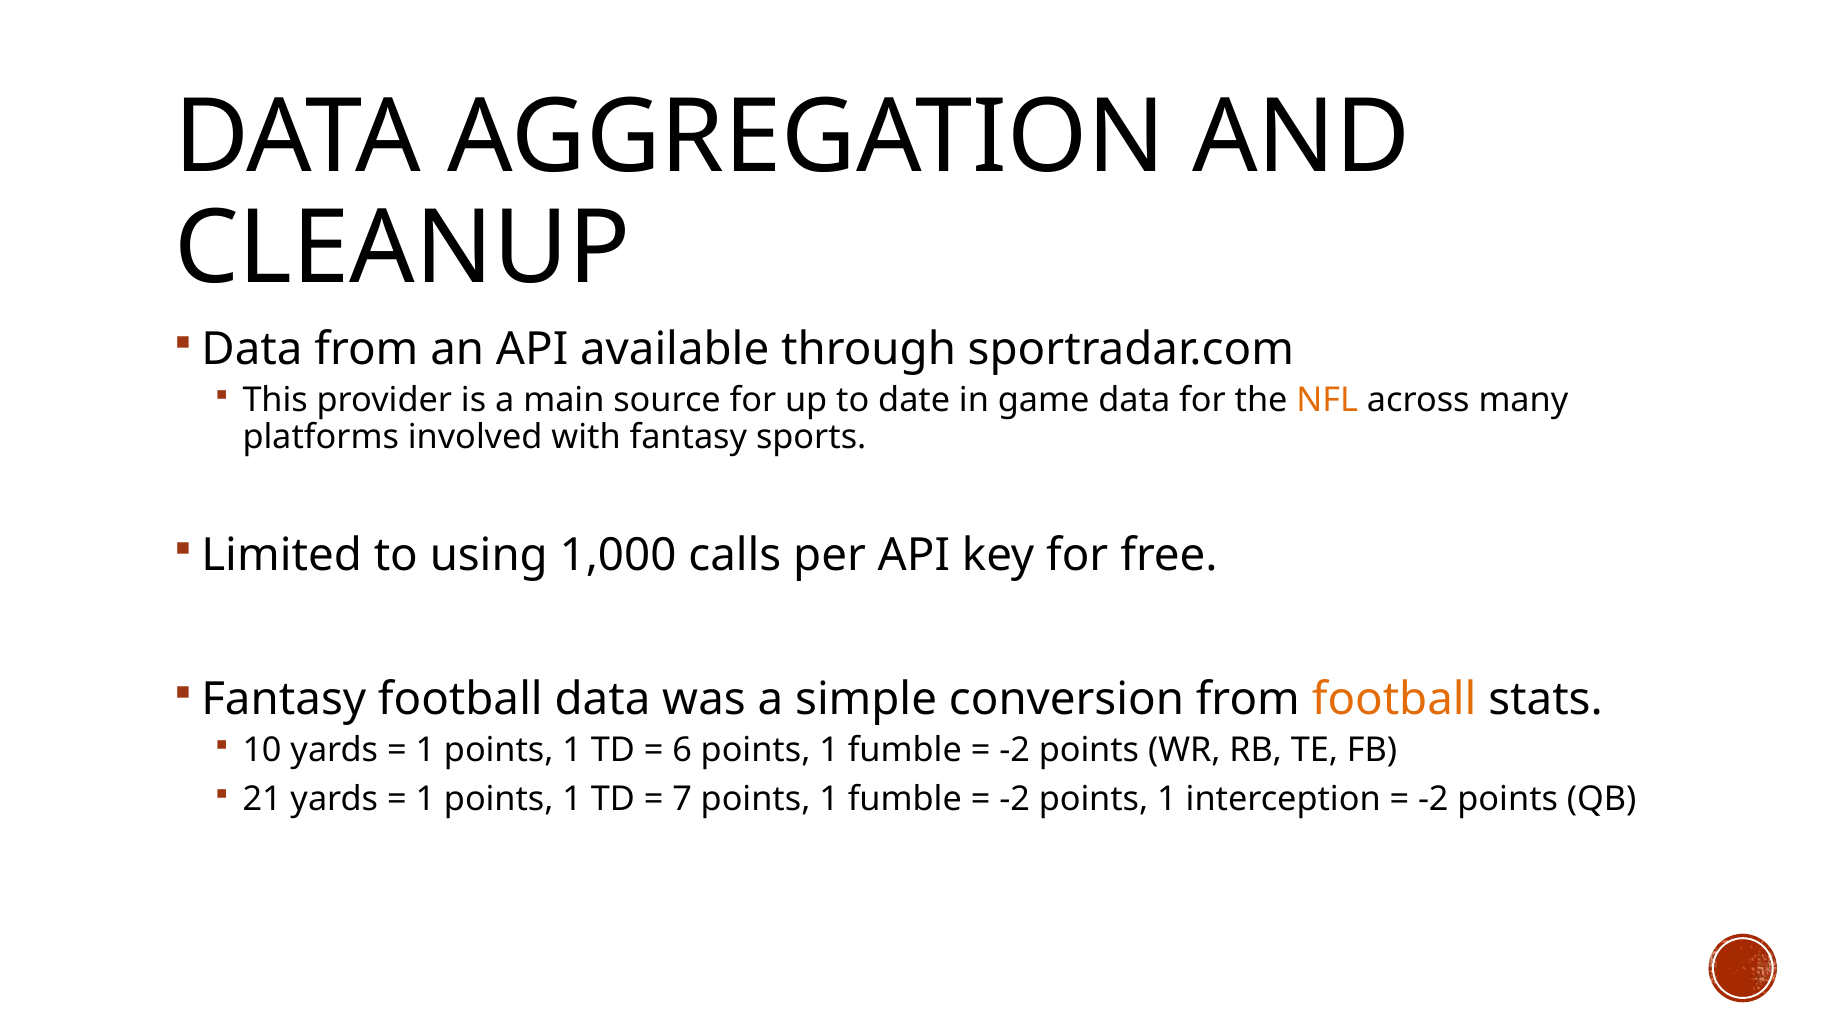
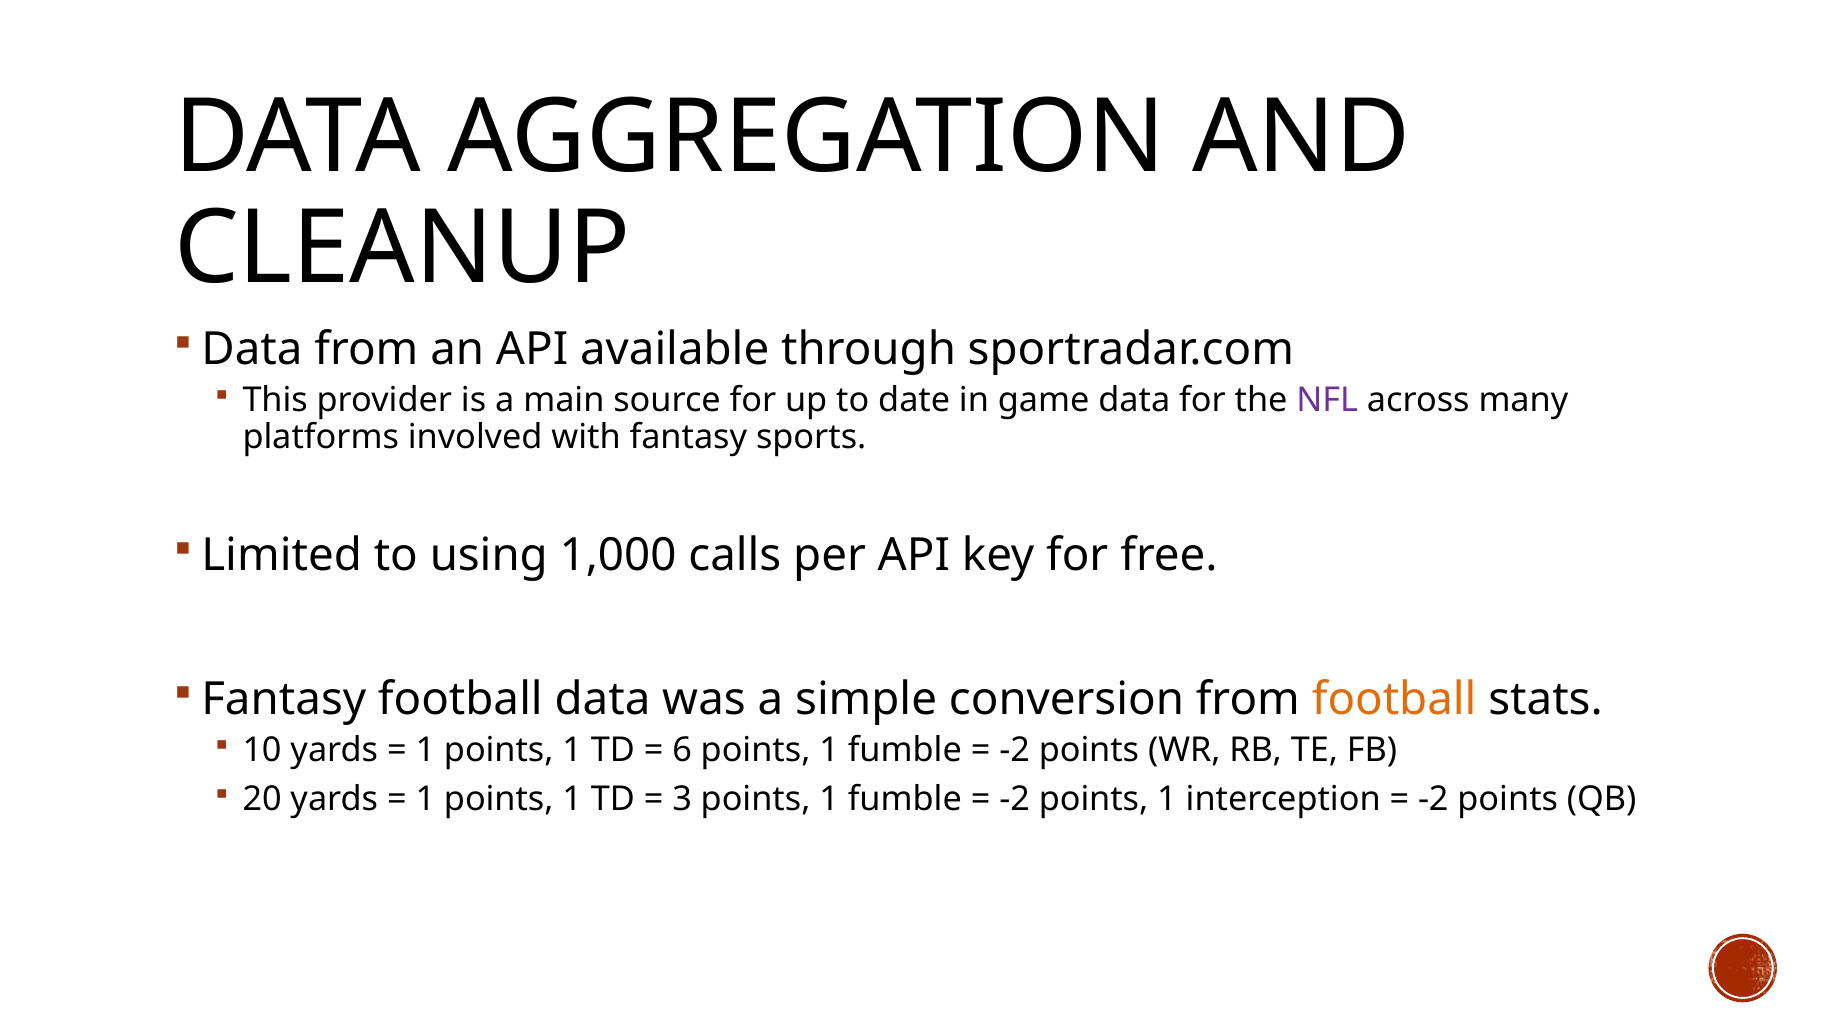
NFL colour: orange -> purple
21: 21 -> 20
7: 7 -> 3
